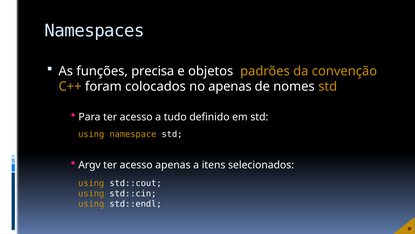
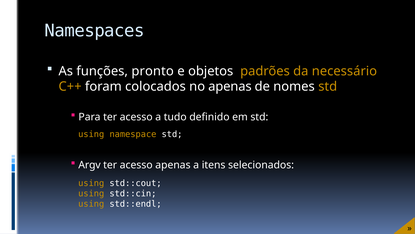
precisa: precisa -> pronto
convenção: convenção -> necessário
